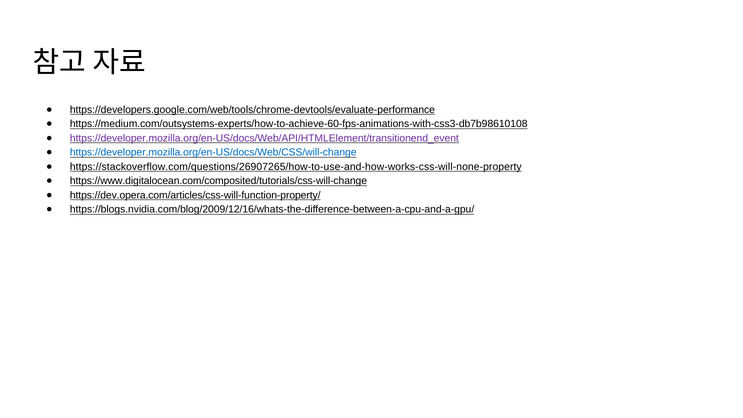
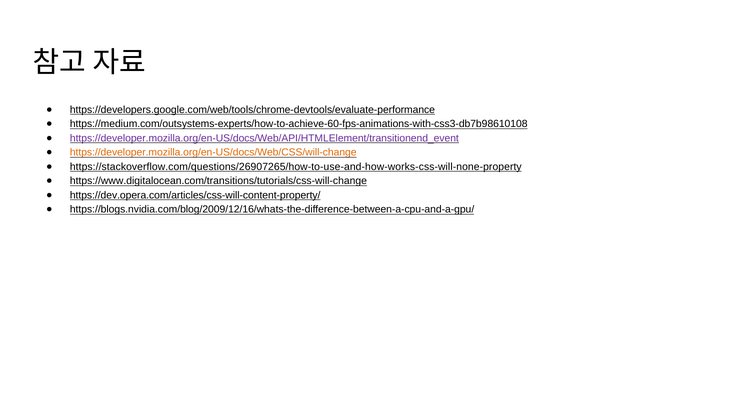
https://developer.mozilla.org/en-US/docs/Web/CSS/will-change colour: blue -> orange
https://www.digitalocean.com/composited/tutorials/css-will-change: https://www.digitalocean.com/composited/tutorials/css-will-change -> https://www.digitalocean.com/transitions/tutorials/css-will-change
https://dev.opera.com/articles/css-will-function-property/: https://dev.opera.com/articles/css-will-function-property/ -> https://dev.opera.com/articles/css-will-content-property/
